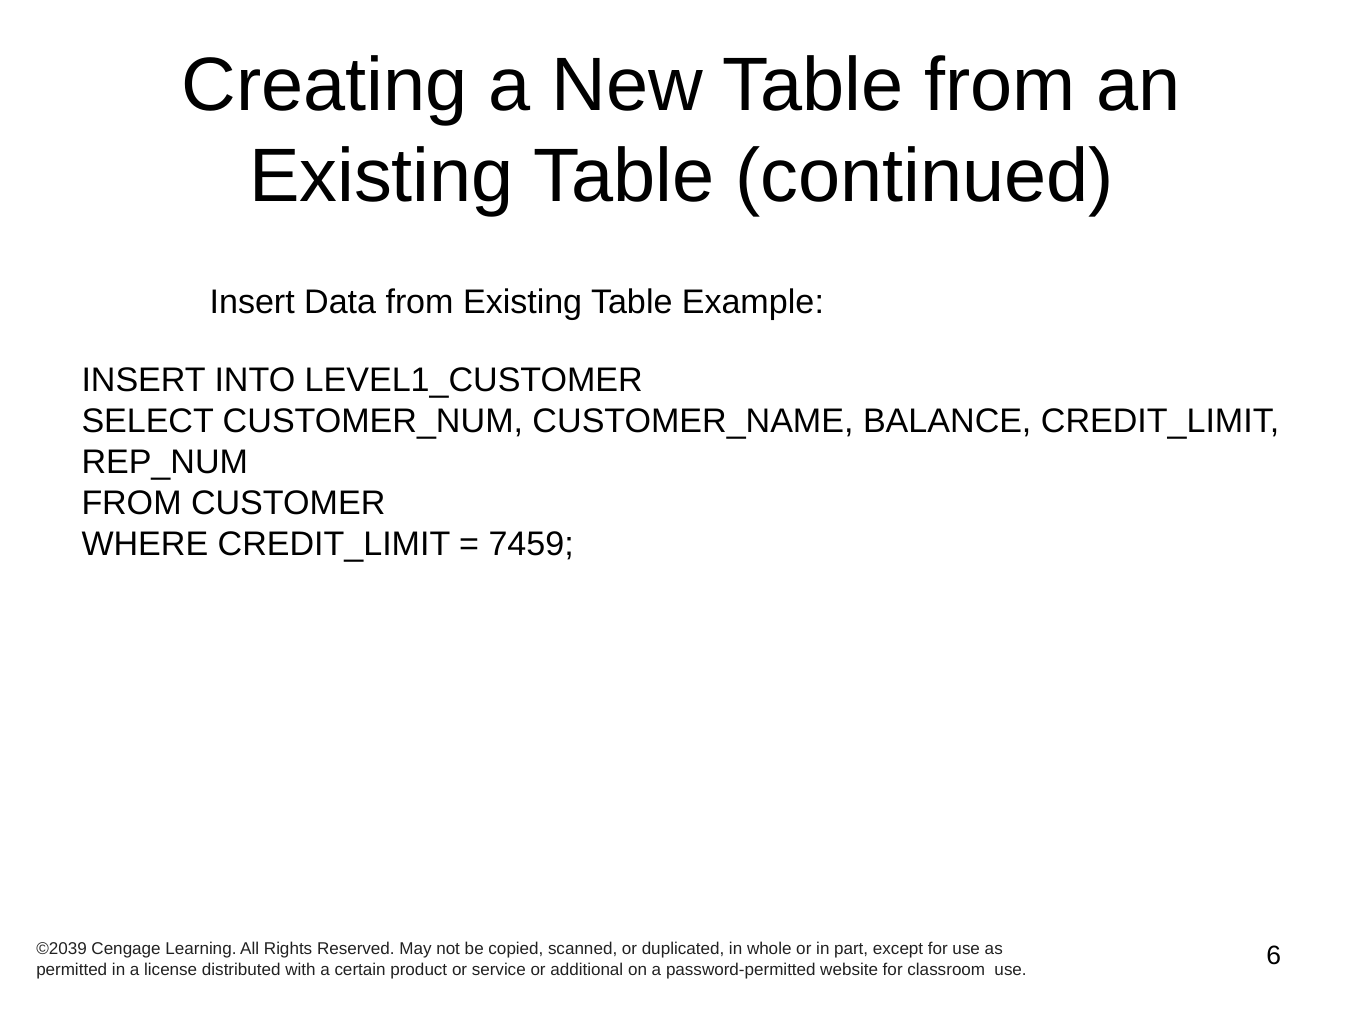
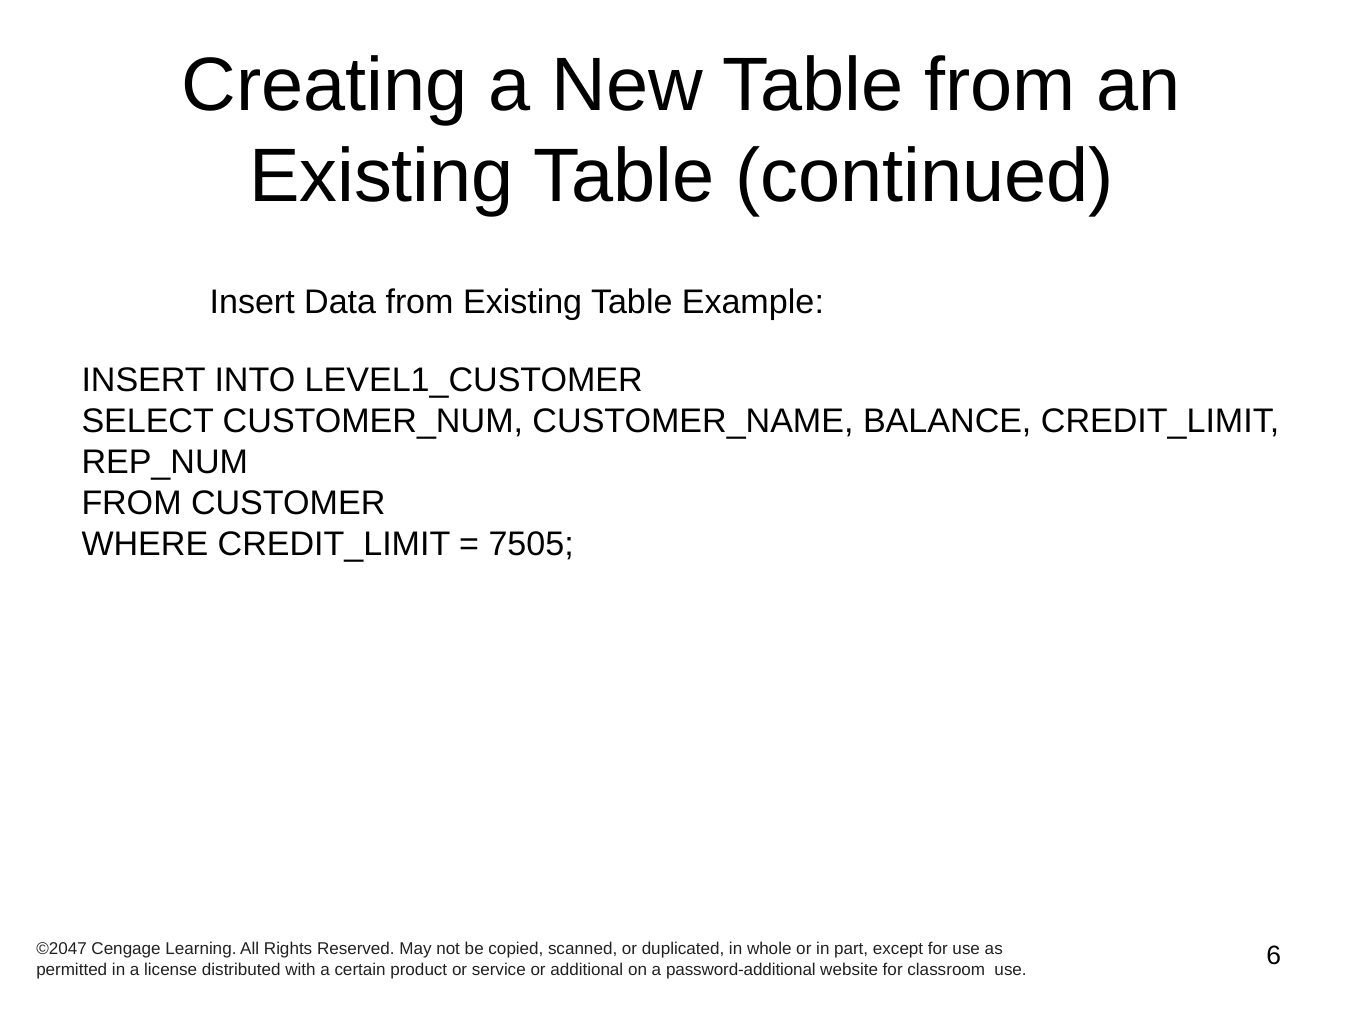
7459: 7459 -> 7505
©2039: ©2039 -> ©2047
password-permitted: password-permitted -> password-additional
